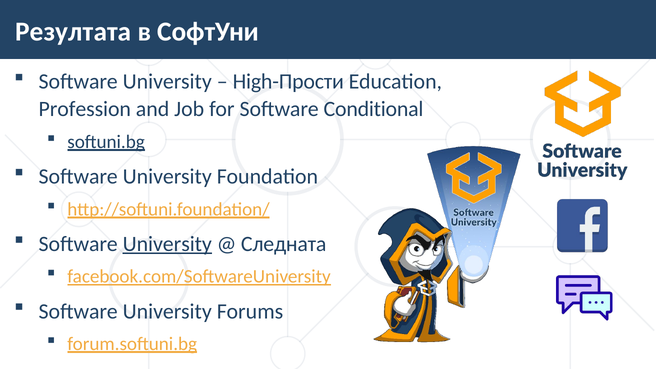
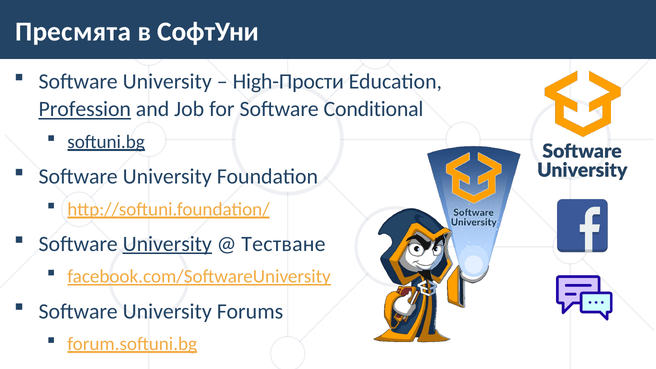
Резултата: Резултата -> Пресмята
Profession underline: none -> present
Следната: Следната -> Тестване
